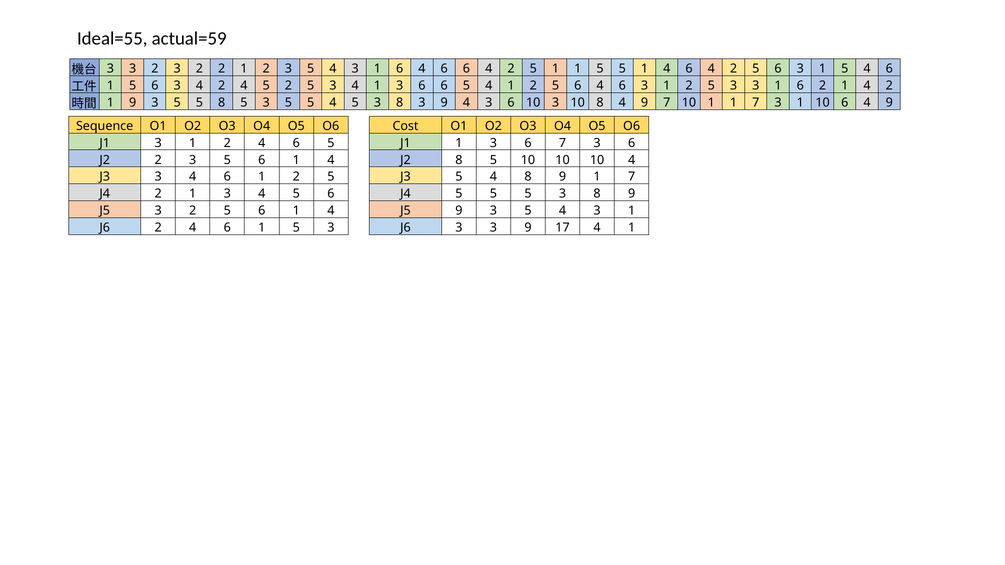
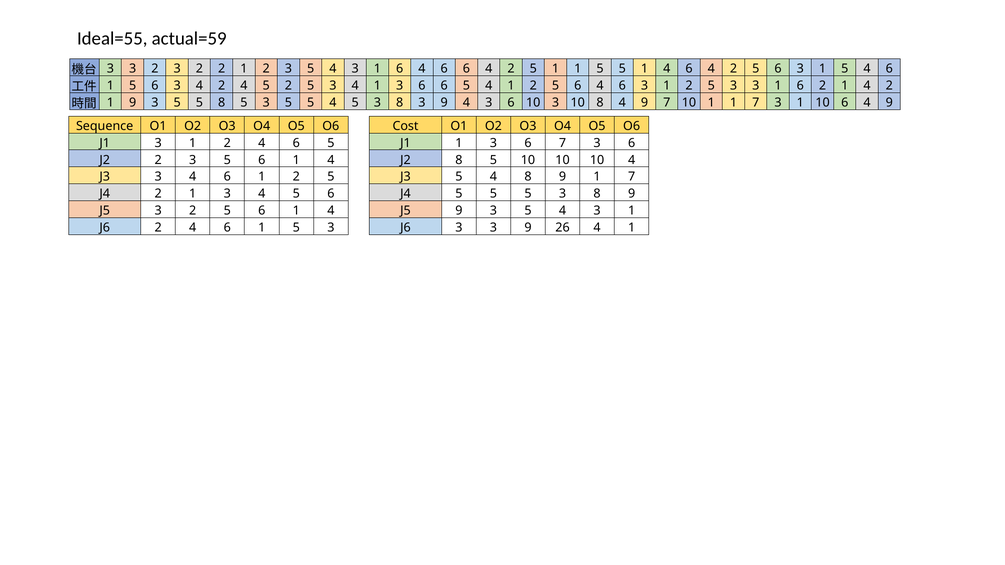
17: 17 -> 26
